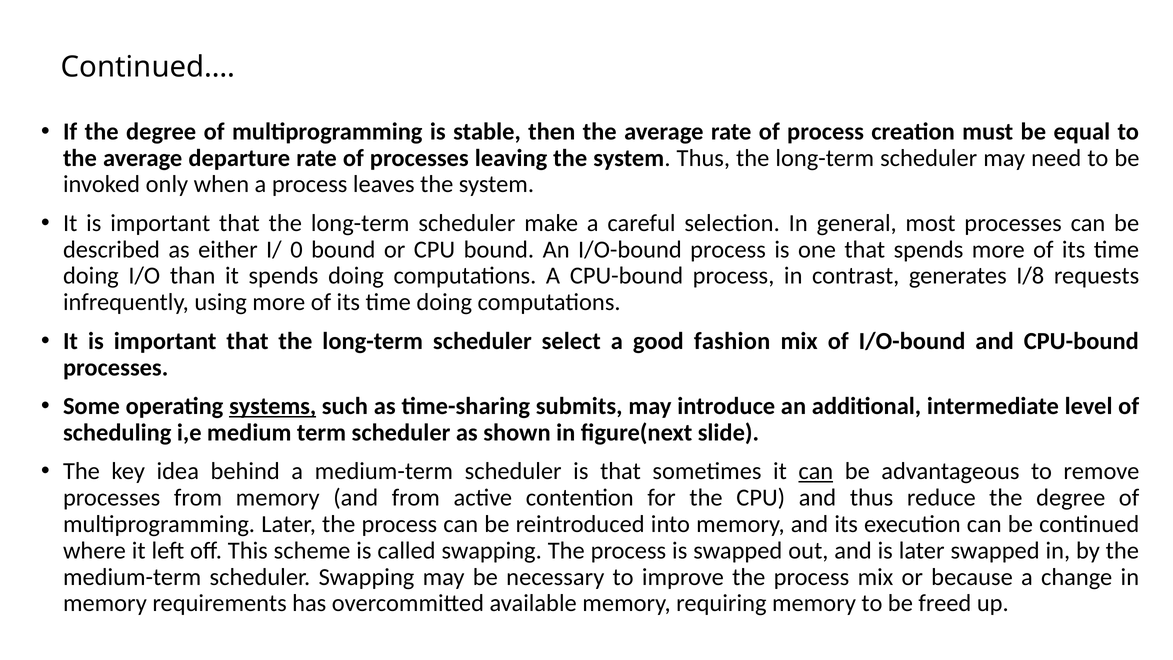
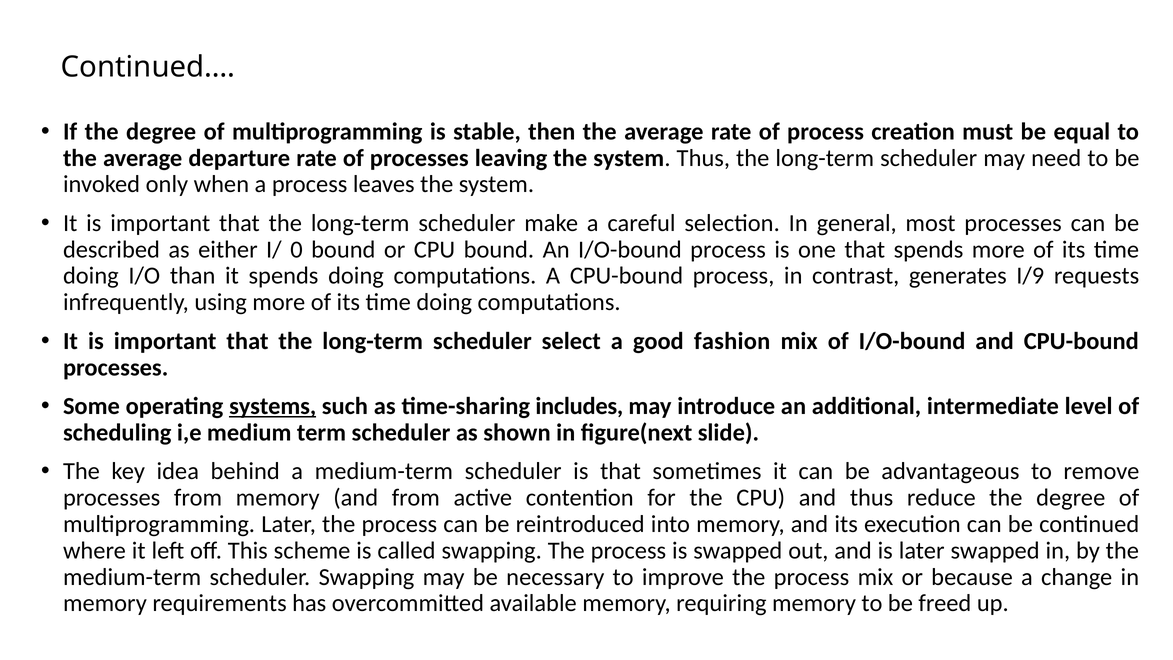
I/8: I/8 -> I/9
submits: submits -> includes
can at (816, 471) underline: present -> none
